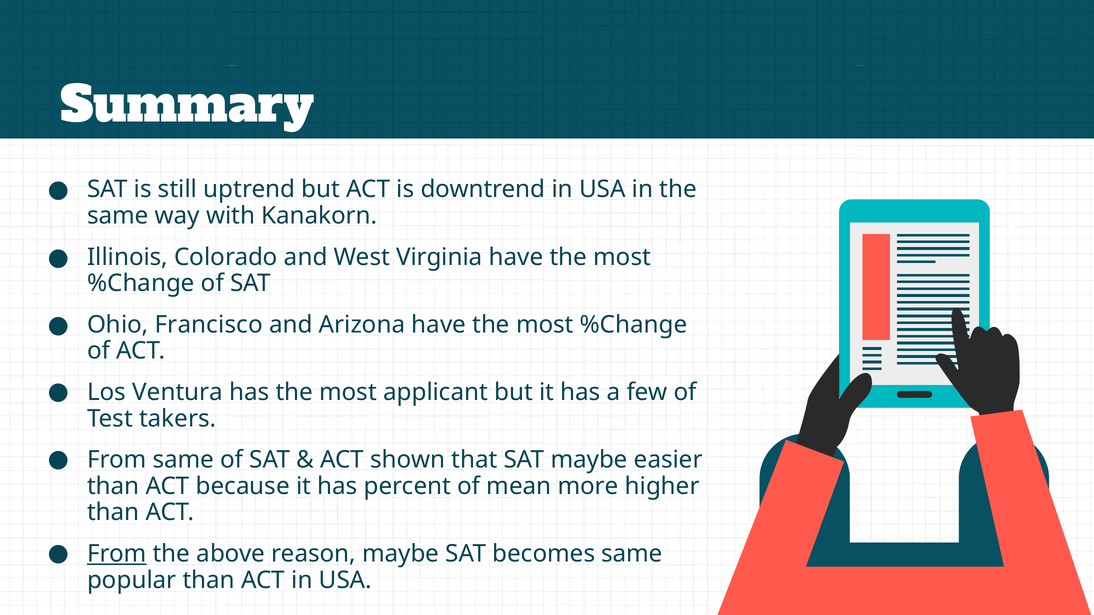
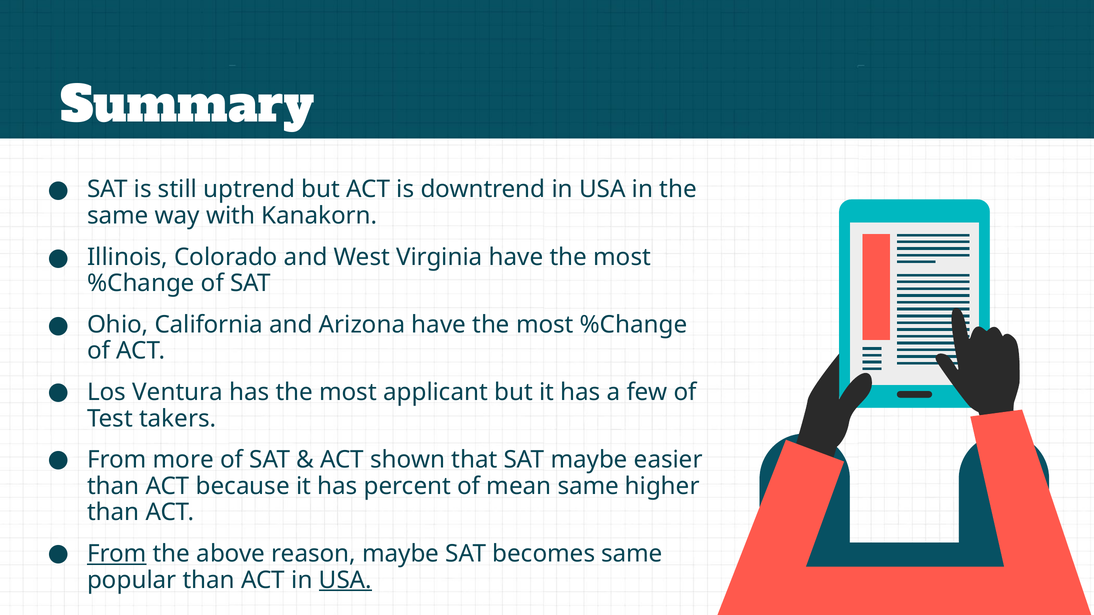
Francisco: Francisco -> California
From same: same -> more
mean more: more -> same
USA at (345, 580) underline: none -> present
